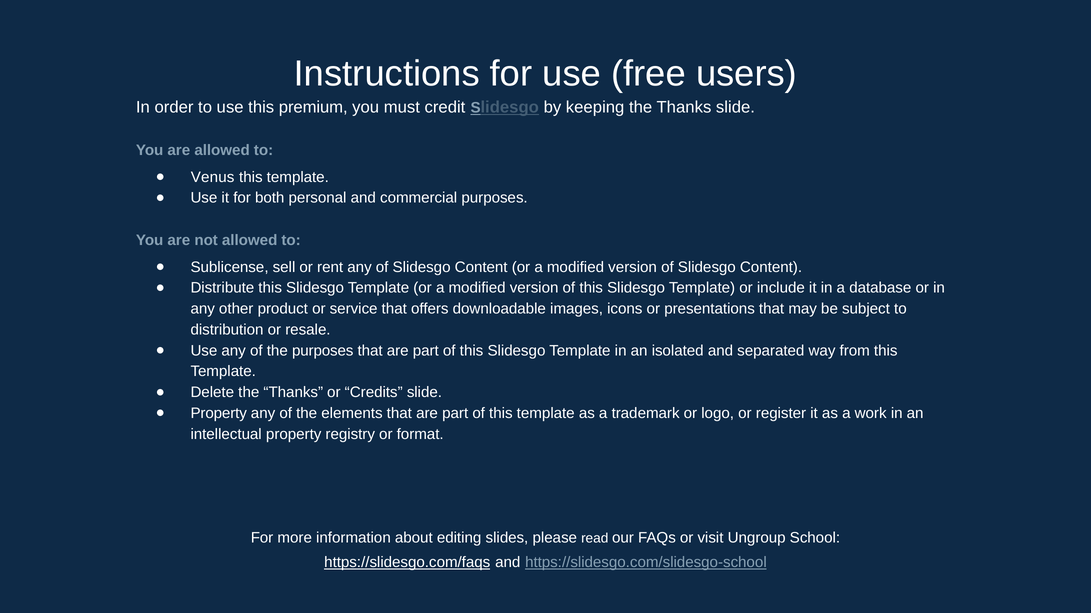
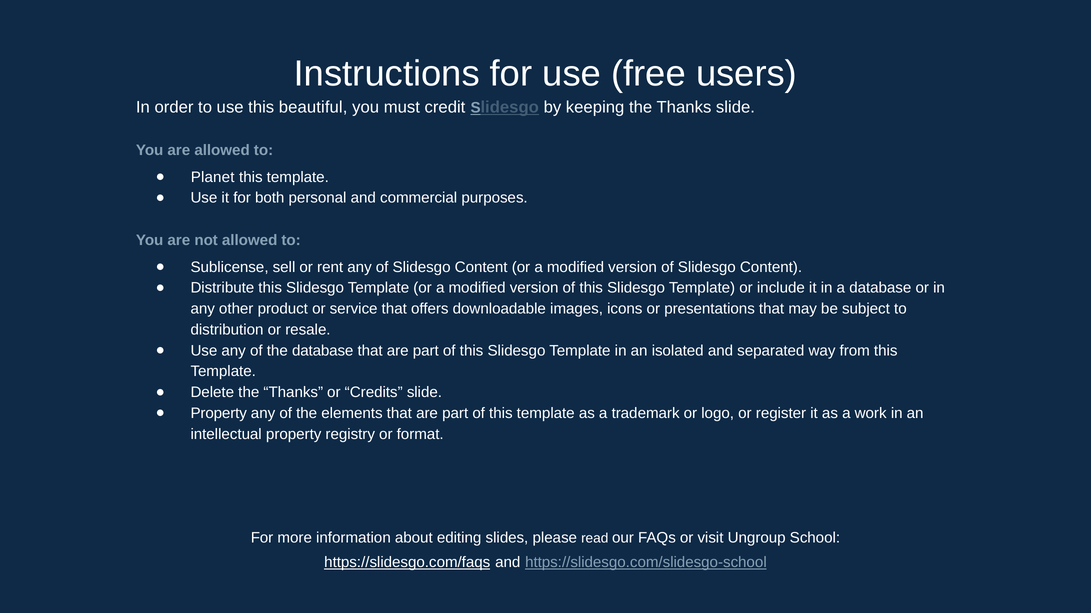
premium: premium -> beautiful
Venus: Venus -> Planet
the purposes: purposes -> database
